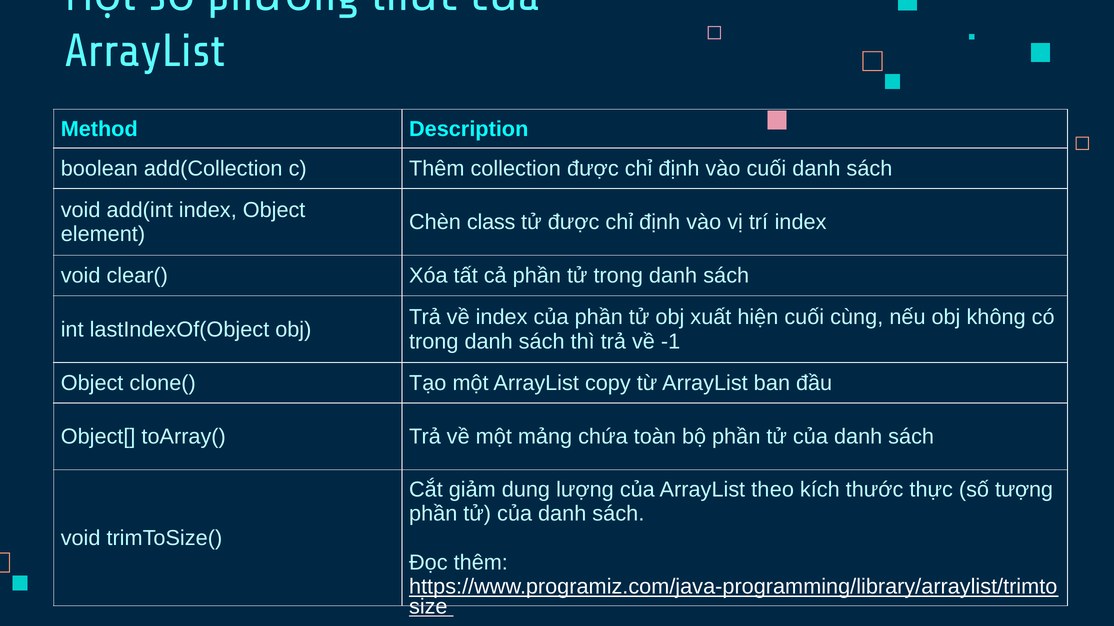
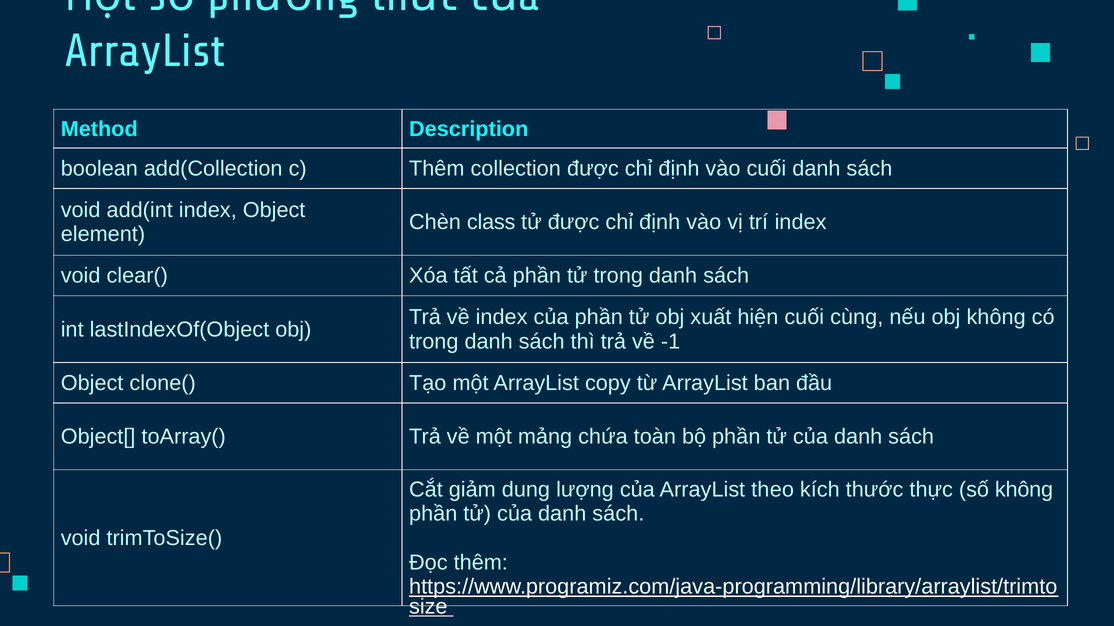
số tượng: tượng -> không
